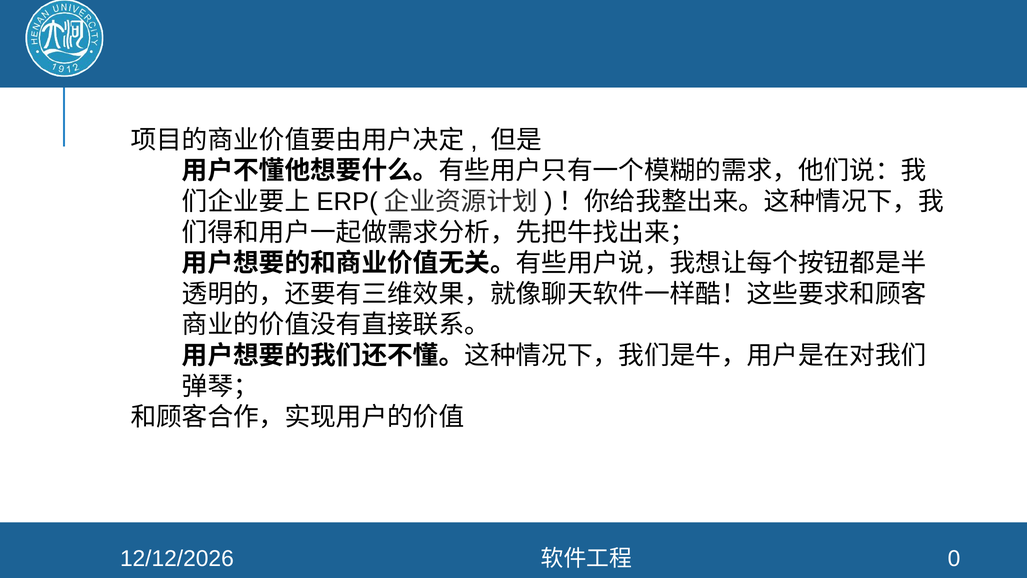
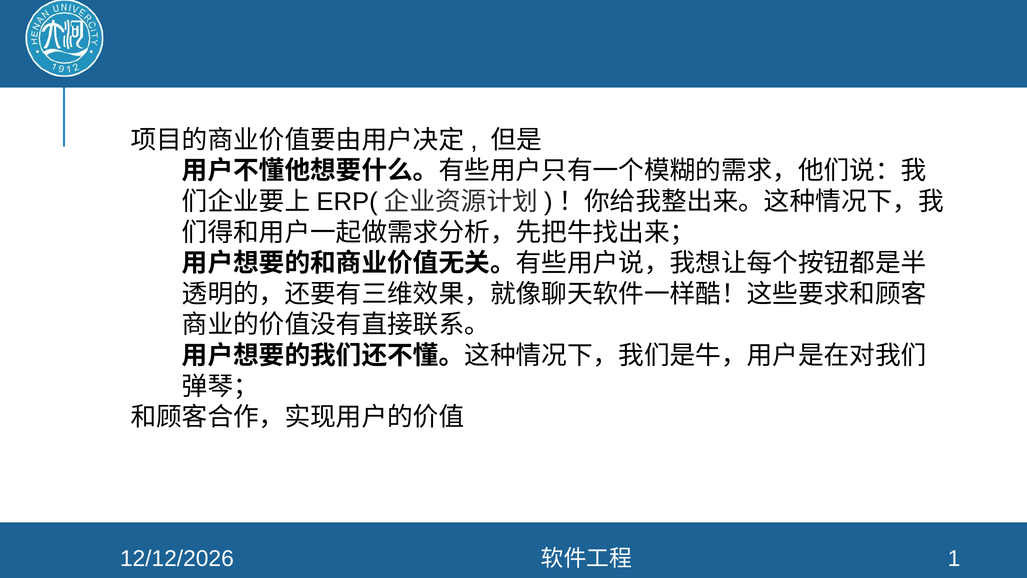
0: 0 -> 1
